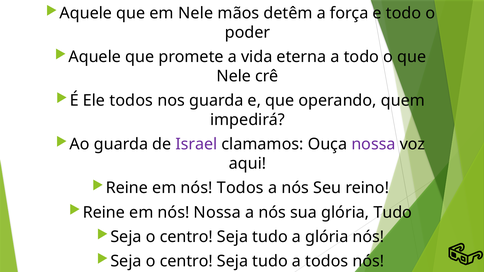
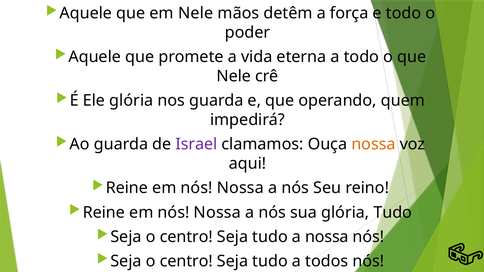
Ele todos: todos -> glória
nossa at (373, 144) colour: purple -> orange
Todos at (240, 188): Todos -> Nossa
a glória: glória -> nossa
